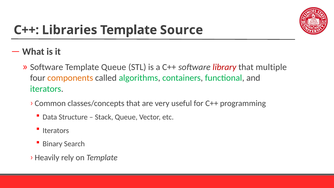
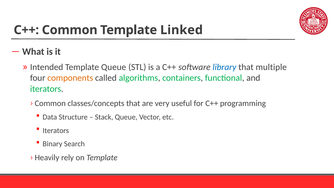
C++ Libraries: Libraries -> Common
Source: Source -> Linked
Software at (47, 67): Software -> Intended
library colour: red -> blue
